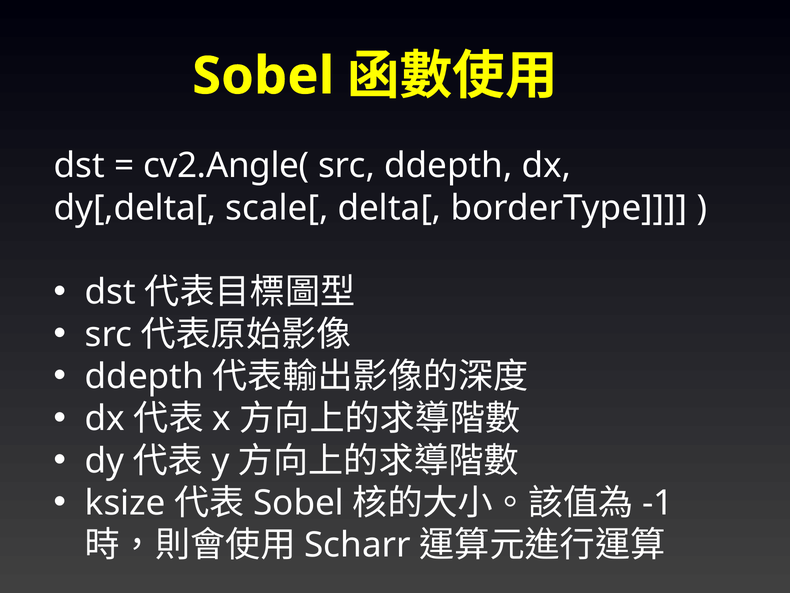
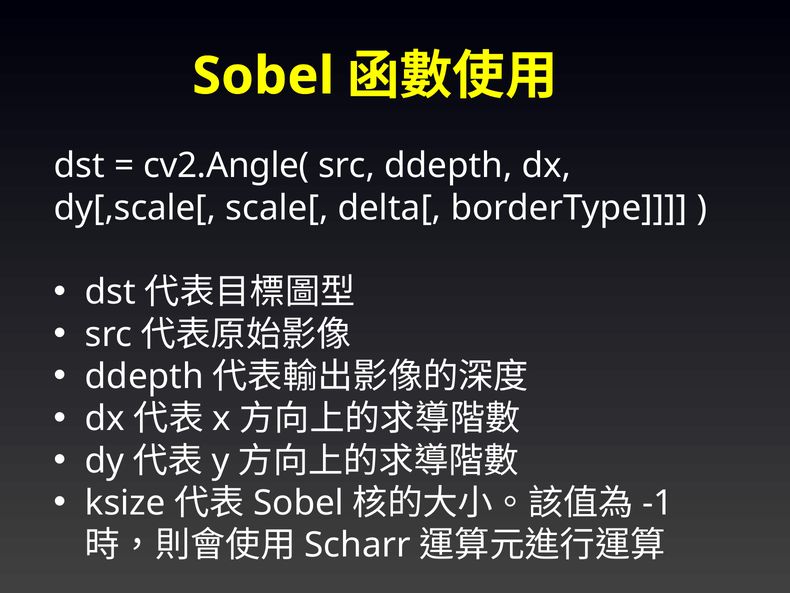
dy[,delta[: dy[,delta[ -> dy[,scale[
